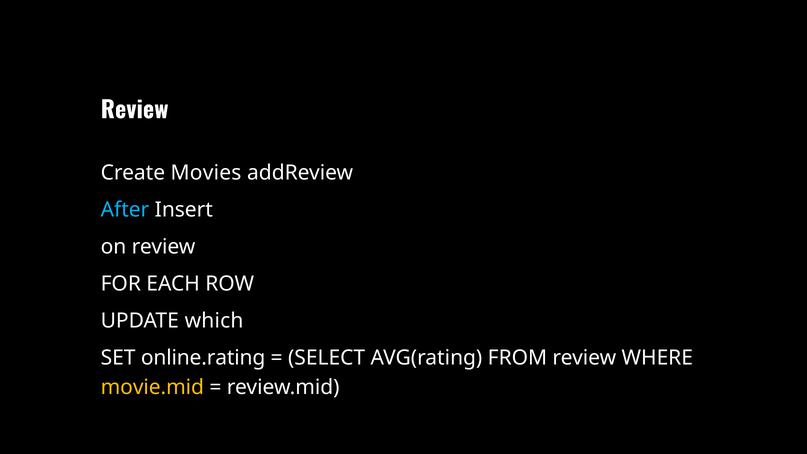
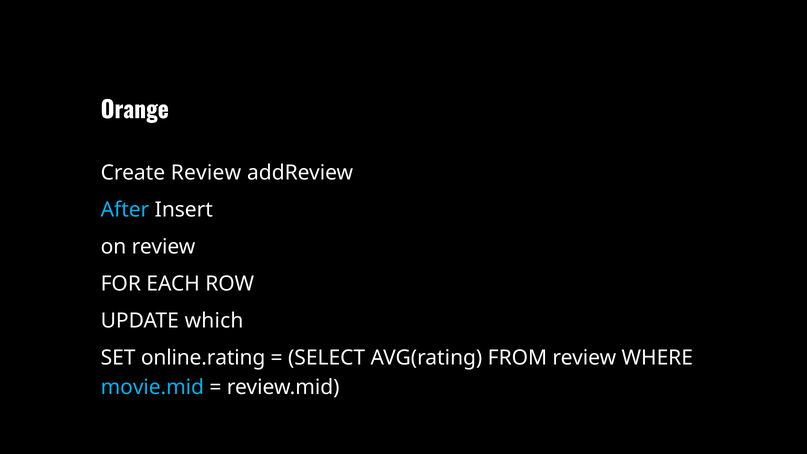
Review at (135, 110): Review -> Orange
Create Movies: Movies -> Review
movie.mid colour: yellow -> light blue
